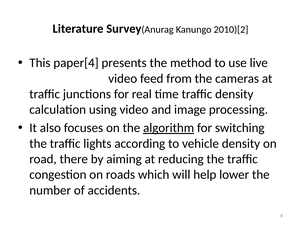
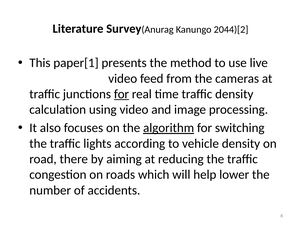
2010)[2: 2010)[2 -> 2044)[2
paper[4: paper[4 -> paper[1
for at (121, 94) underline: none -> present
